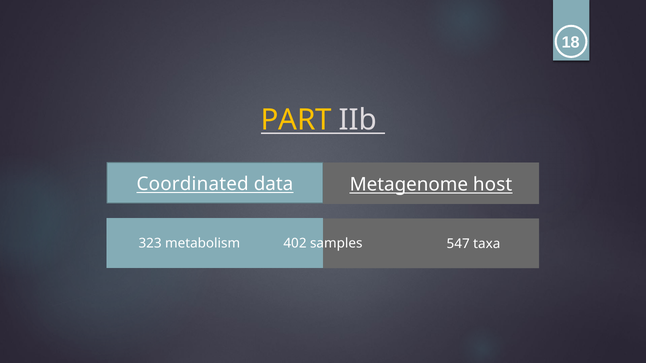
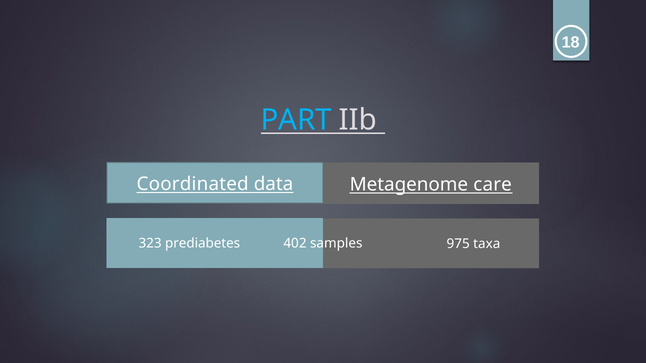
PART colour: yellow -> light blue
host: host -> care
metabolism: metabolism -> prediabetes
547: 547 -> 975
